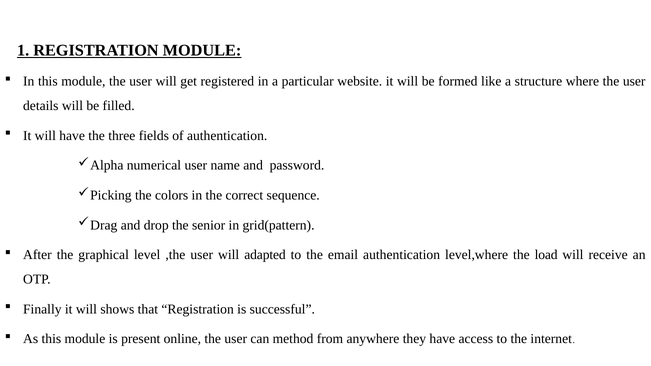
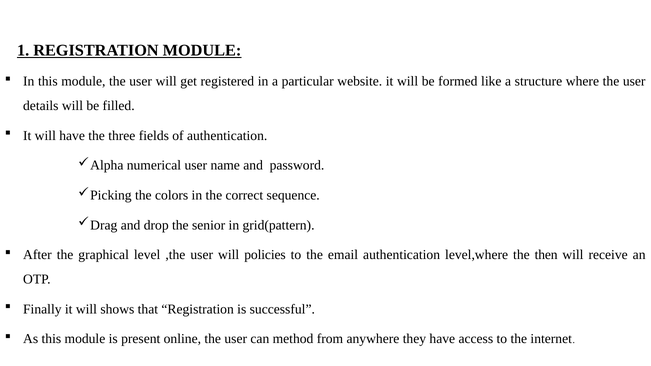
adapted: adapted -> policies
load: load -> then
